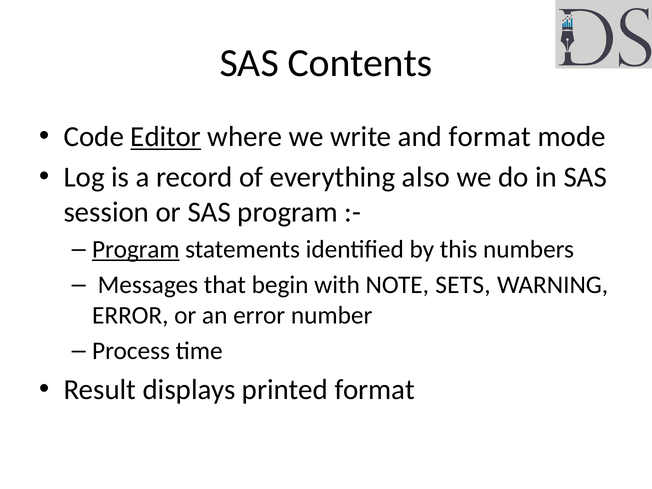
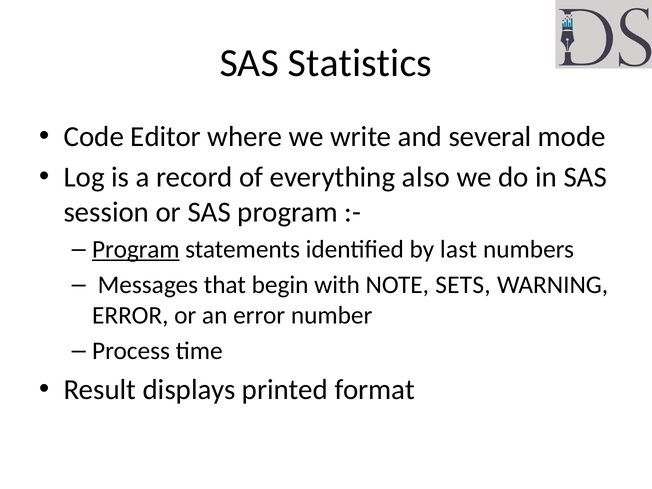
Contents: Contents -> Statistics
Editor underline: present -> none
and format: format -> several
this: this -> last
